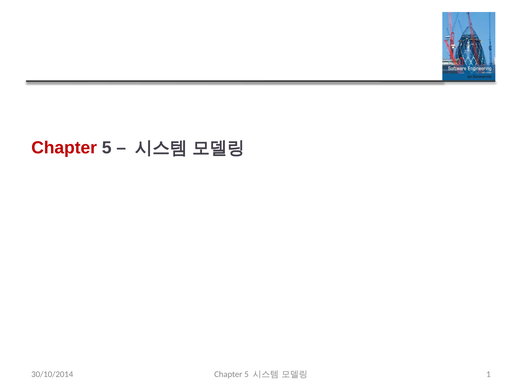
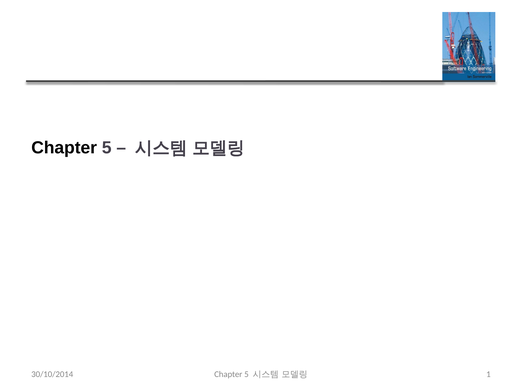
Chapter at (64, 148) colour: red -> black
